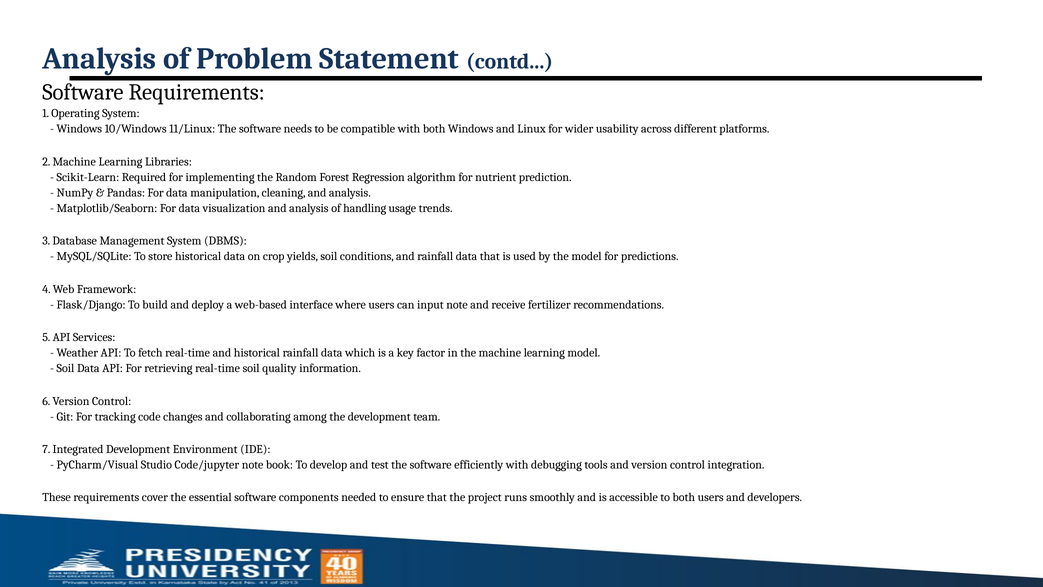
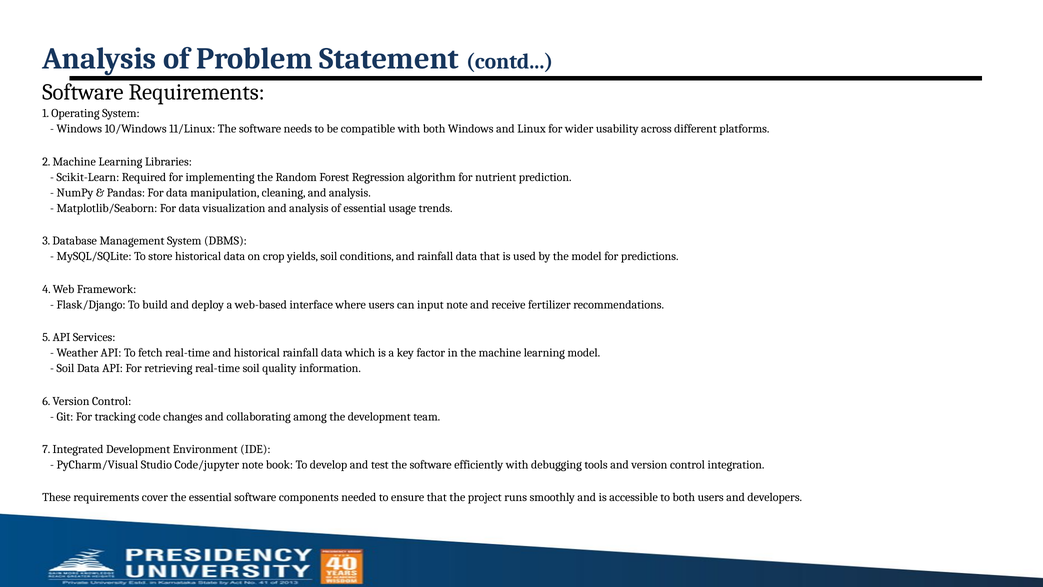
of handling: handling -> essential
